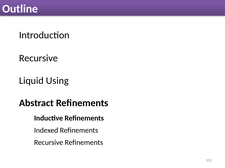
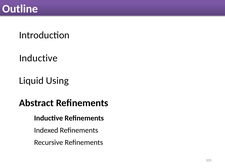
Recursive at (38, 58): Recursive -> Inductive
